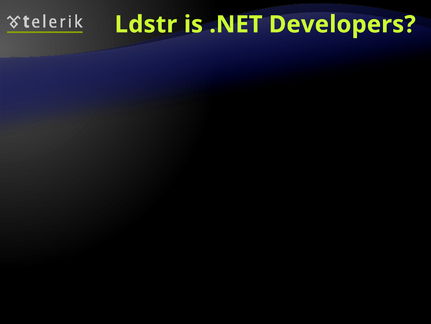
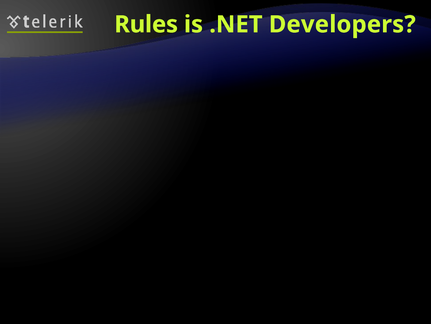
Ldstr: Ldstr -> Rules
